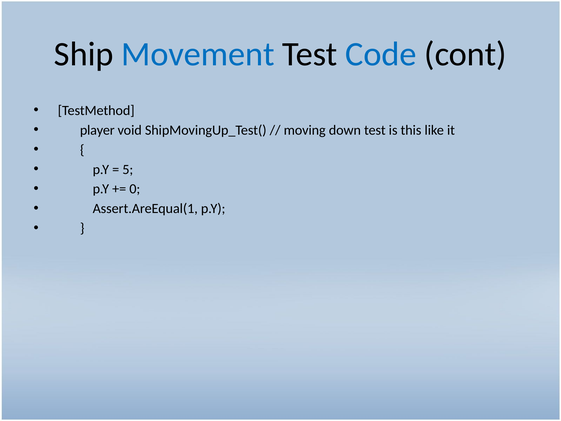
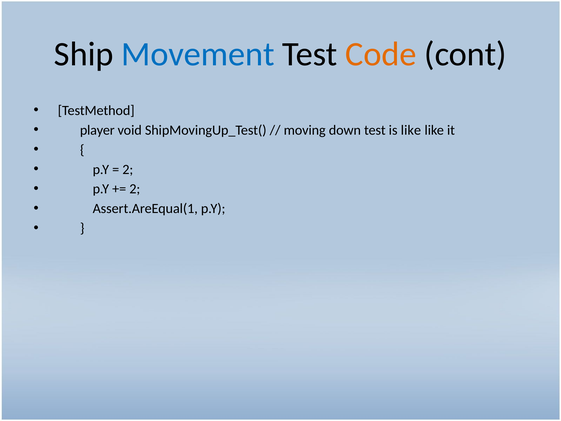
Code colour: blue -> orange
is this: this -> like
5 at (128, 169): 5 -> 2
0 at (135, 189): 0 -> 2
